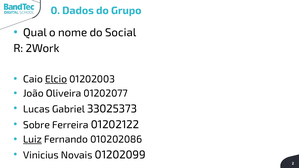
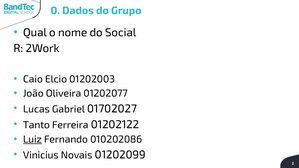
Elcio underline: present -> none
33025373: 33025373 -> 01702027
Sobre: Sobre -> Tanto
